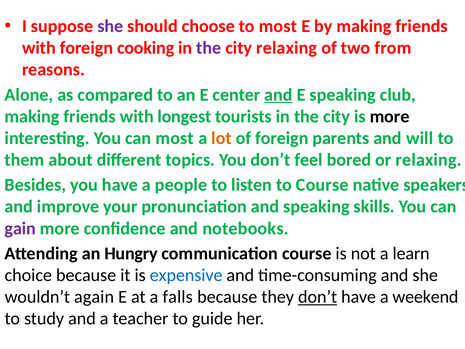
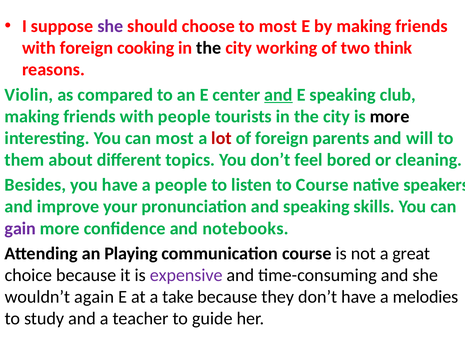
the at (209, 48) colour: purple -> black
city relaxing: relaxing -> working
from: from -> think
Alone: Alone -> Violin
with longest: longest -> people
lot colour: orange -> red
or relaxing: relaxing -> cleaning
Hungry: Hungry -> Playing
learn: learn -> great
expensive colour: blue -> purple
falls: falls -> take
don’t at (318, 297) underline: present -> none
weekend: weekend -> melodies
